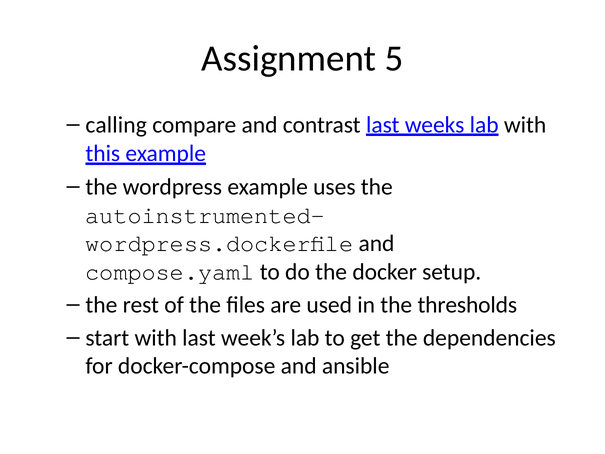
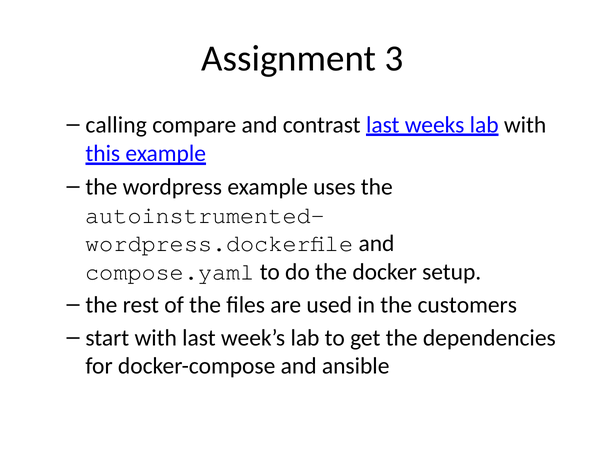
5: 5 -> 3
thresholds: thresholds -> customers
